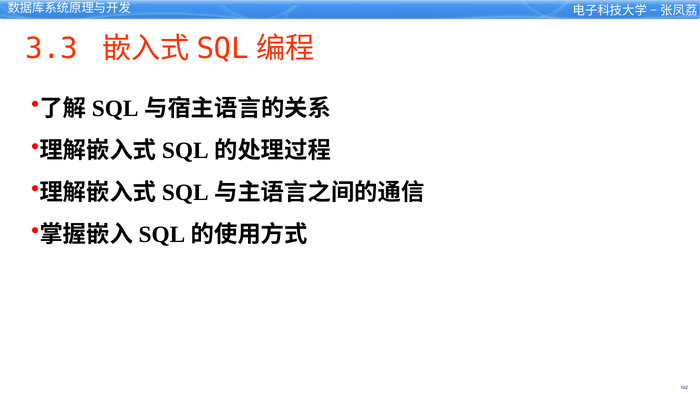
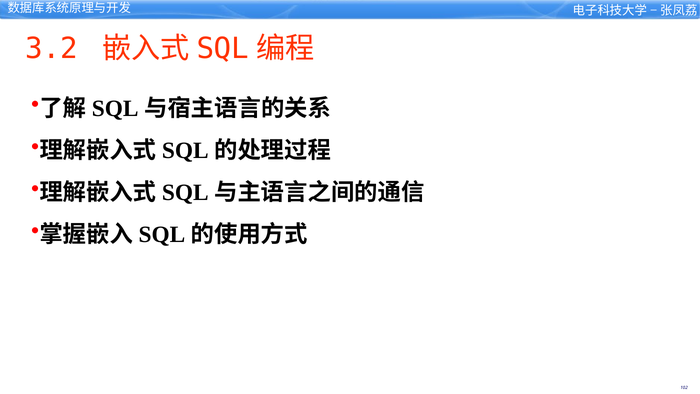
3.3: 3.3 -> 3.2
